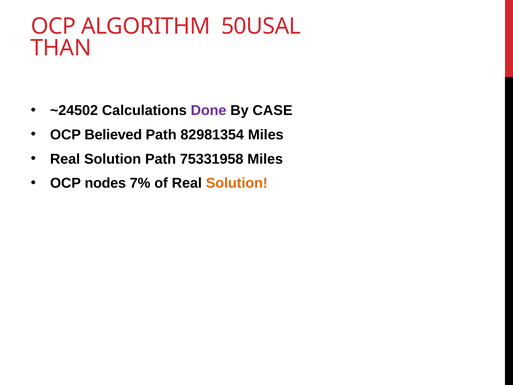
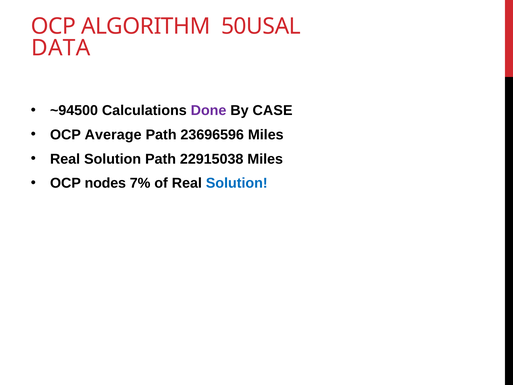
THAN: THAN -> DATA
~24502: ~24502 -> ~94500
Believed: Believed -> Average
82981354: 82981354 -> 23696596
75331958: 75331958 -> 22915038
Solution at (237, 183) colour: orange -> blue
